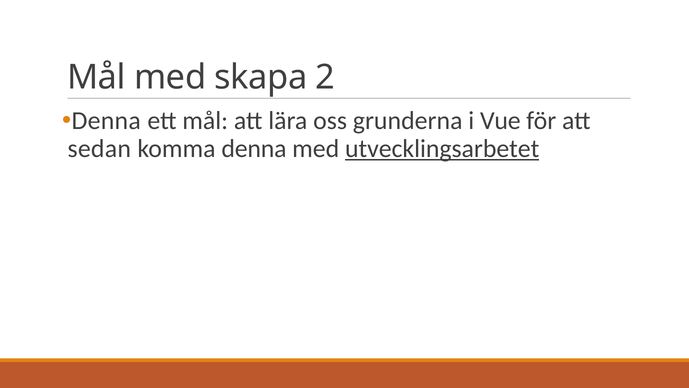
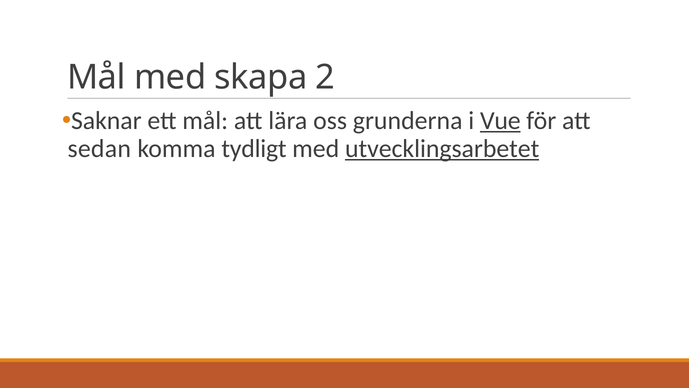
Denna at (106, 121): Denna -> Saknar
Vue underline: none -> present
komma denna: denna -> tydligt
